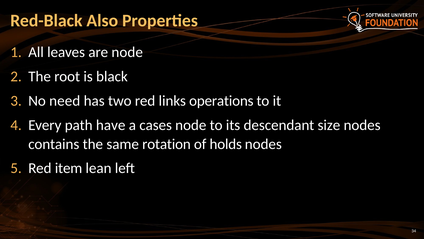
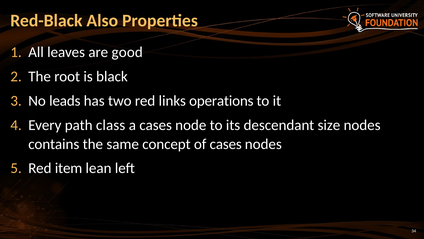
are node: node -> good
need: need -> leads
have: have -> class
rotation: rotation -> concept
of holds: holds -> cases
